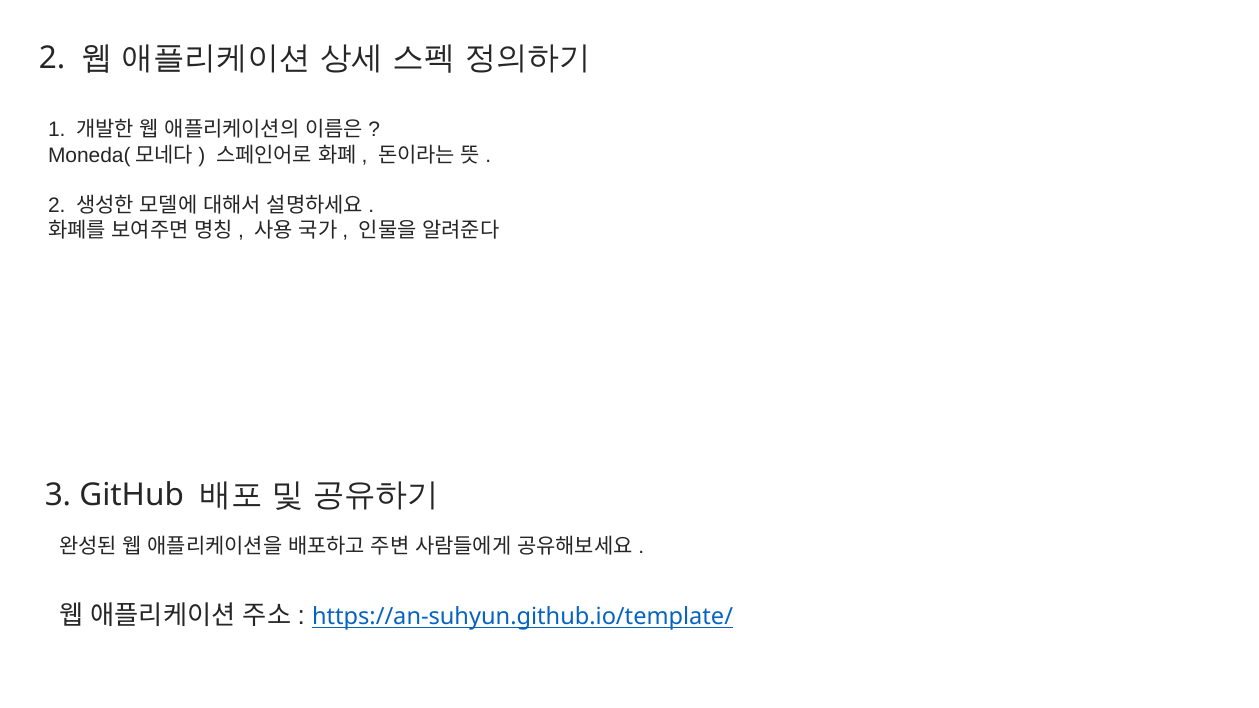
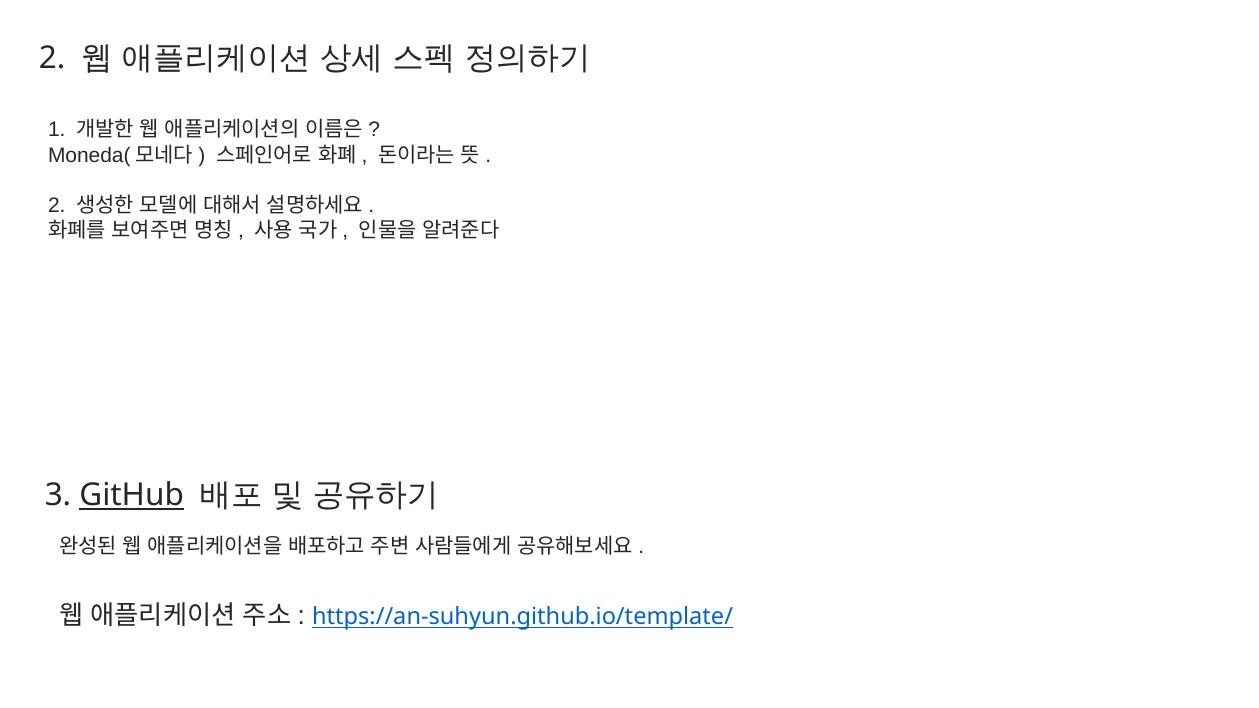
GitHub underline: none -> present
